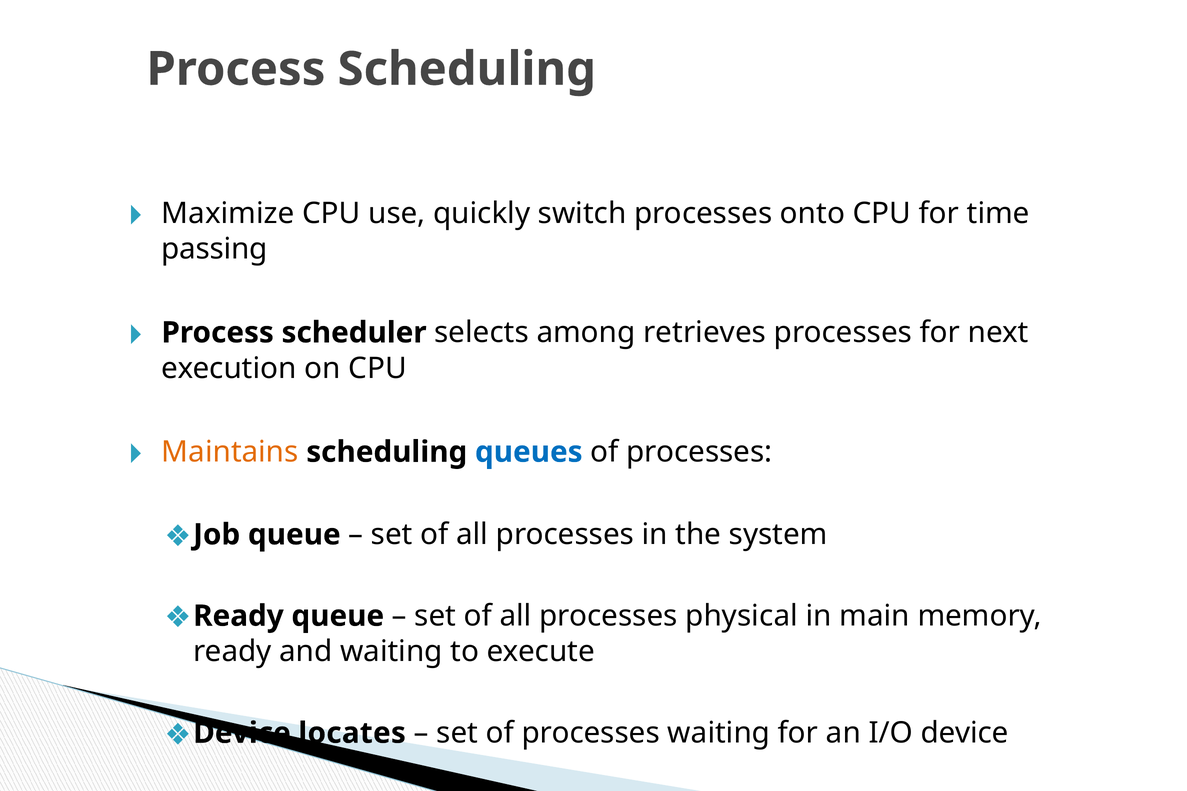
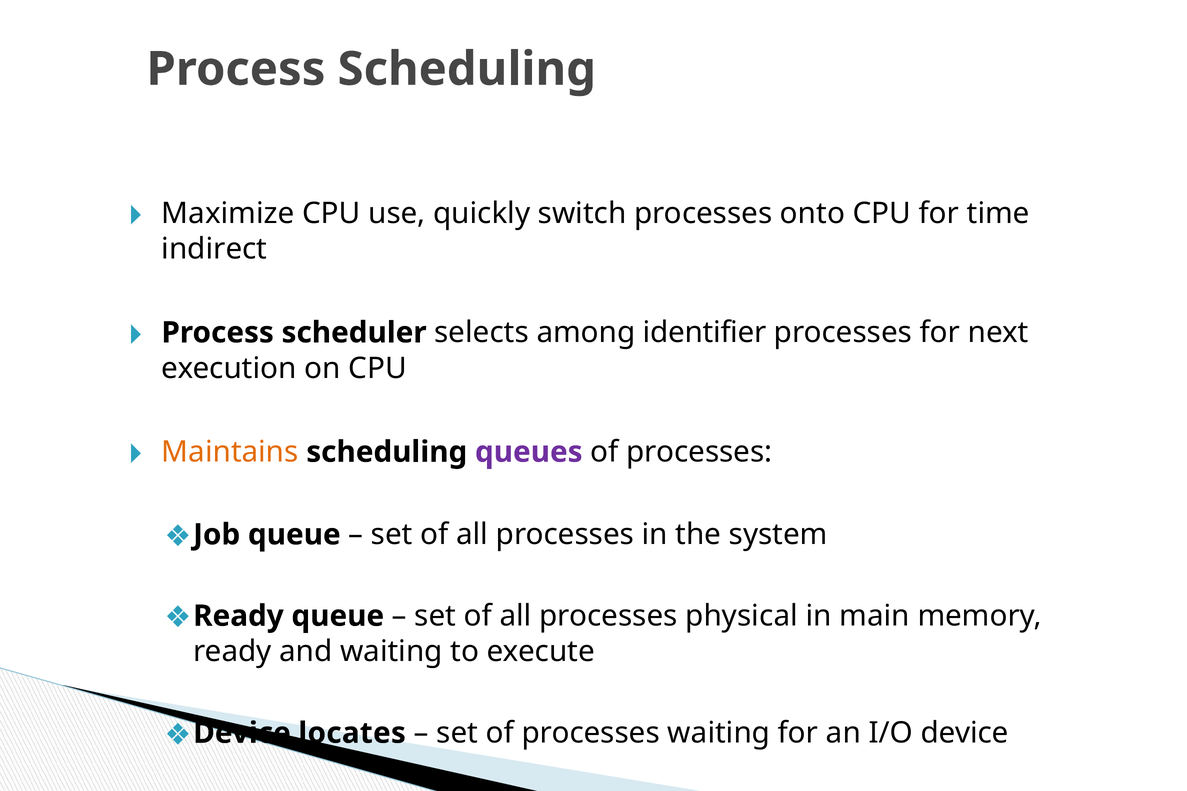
passing: passing -> indirect
retrieves: retrieves -> identifier
queues colour: blue -> purple
